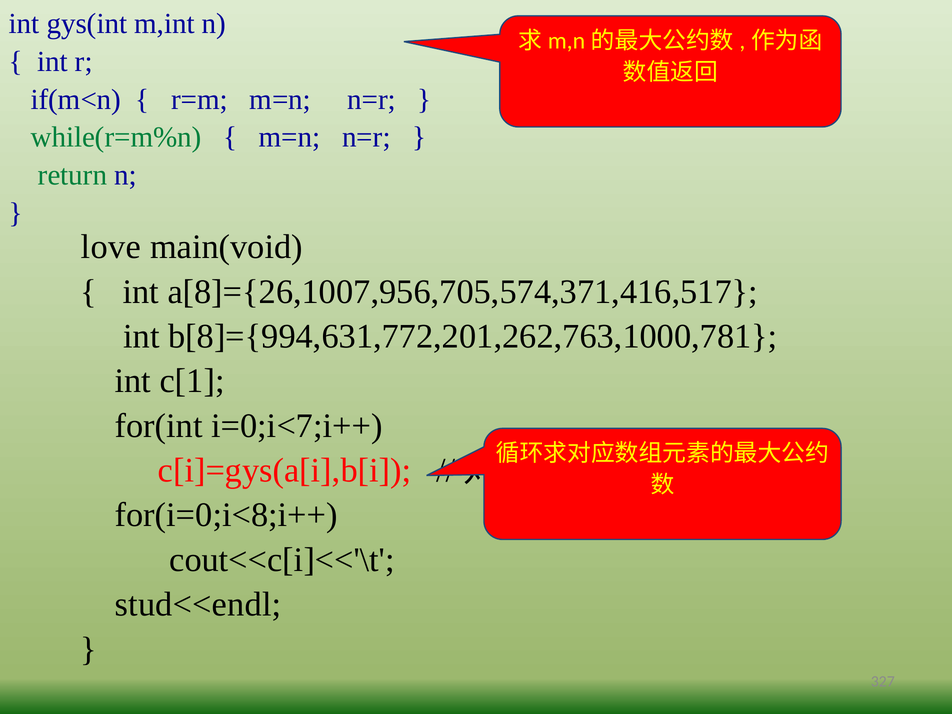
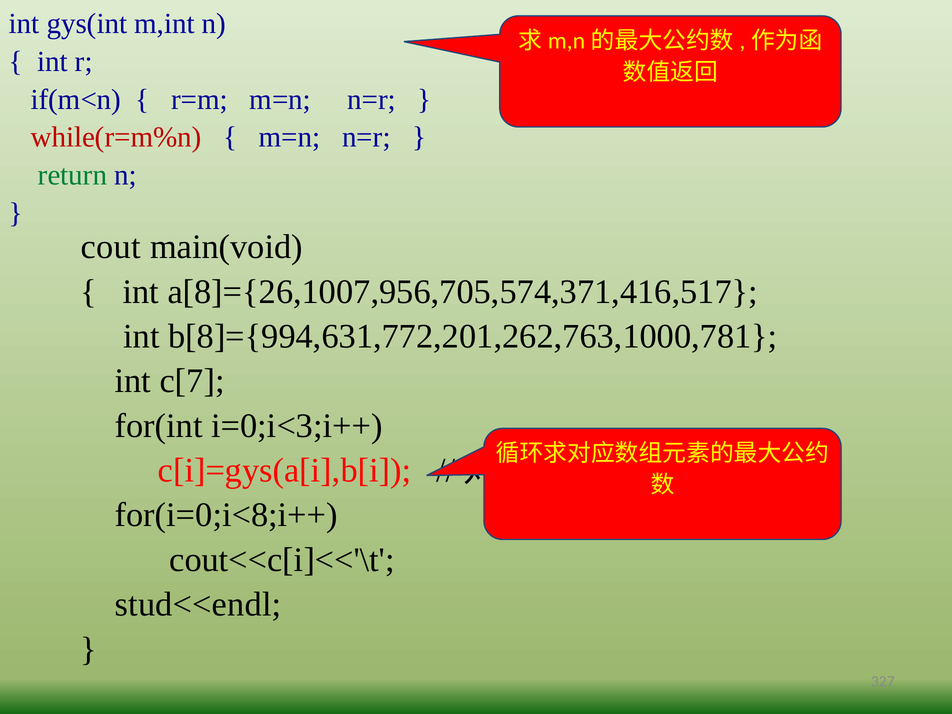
while(r=m%n colour: green -> red
love: love -> cout
c[1: c[1 -> c[7
i=0;i<7;i++: i=0;i<7;i++ -> i=0;i<3;i++
